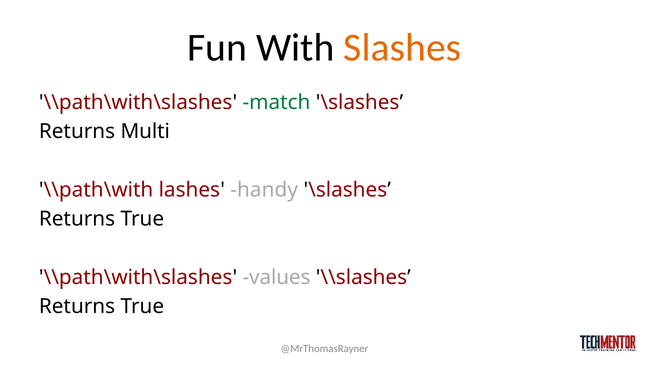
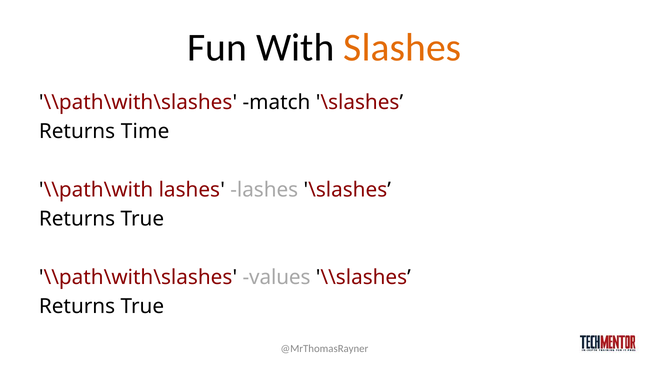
match colour: green -> black
Multi: Multi -> Time
lashes handy: handy -> lashes
